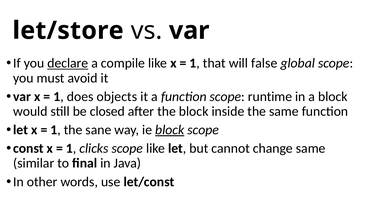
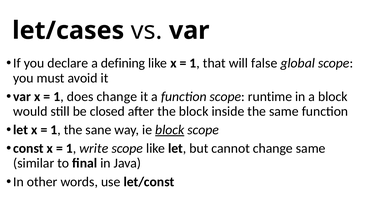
let/store: let/store -> let/cases
declare underline: present -> none
compile: compile -> defining
does objects: objects -> change
clicks: clicks -> write
